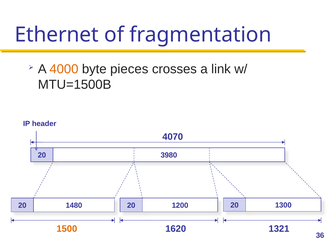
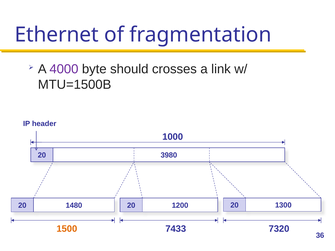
4000 colour: orange -> purple
pieces: pieces -> should
4070: 4070 -> 1000
1620: 1620 -> 7433
1321: 1321 -> 7320
